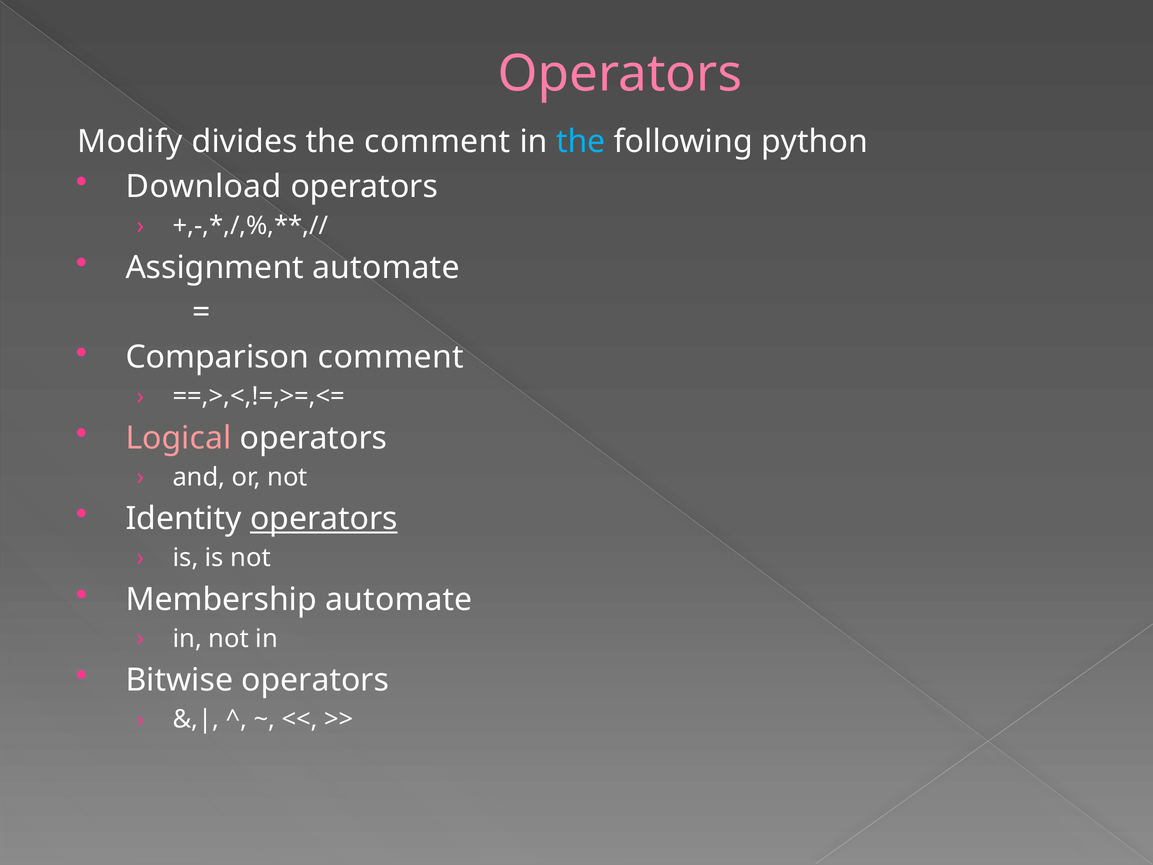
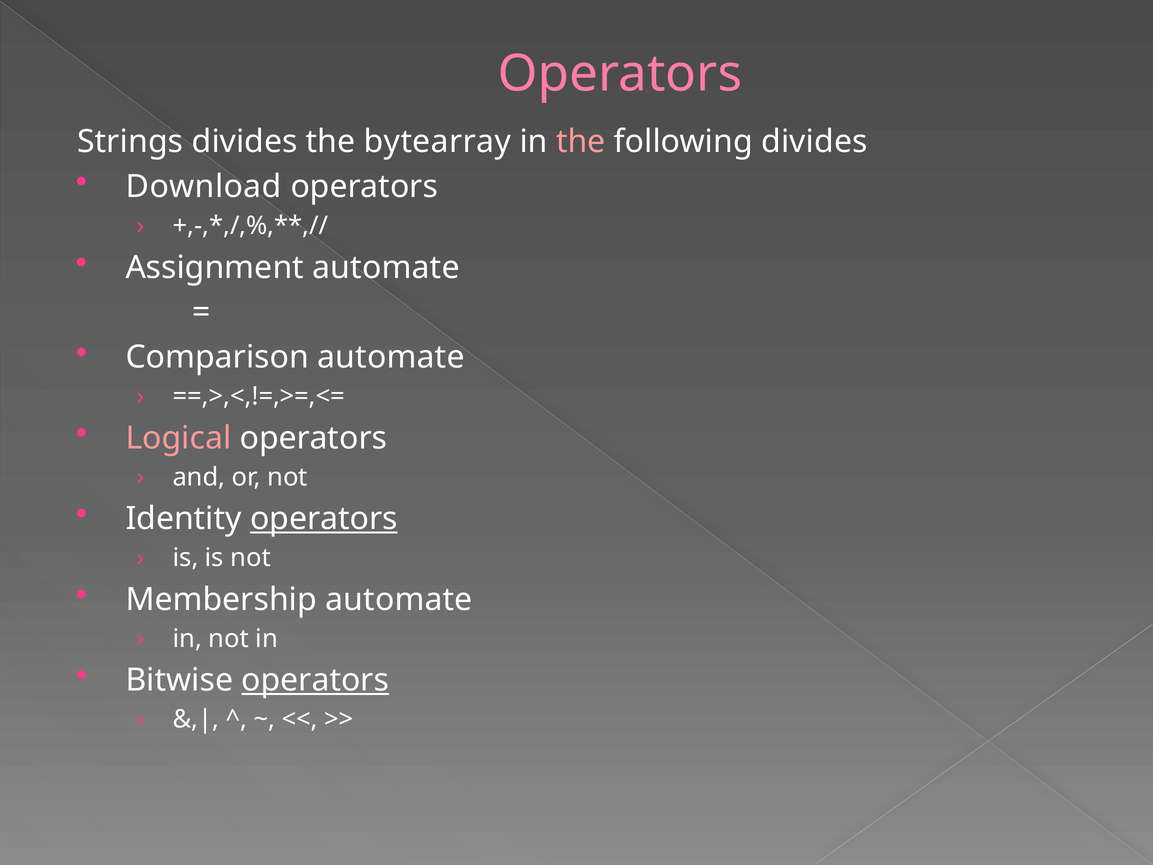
Modify: Modify -> Strings
the comment: comment -> bytearray
the at (581, 142) colour: light blue -> pink
following python: python -> divides
Comparison comment: comment -> automate
operators at (315, 680) underline: none -> present
